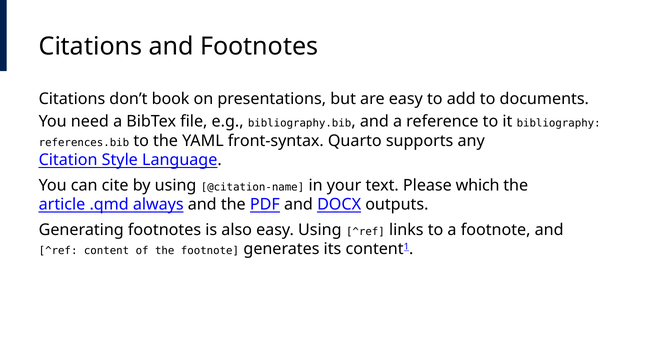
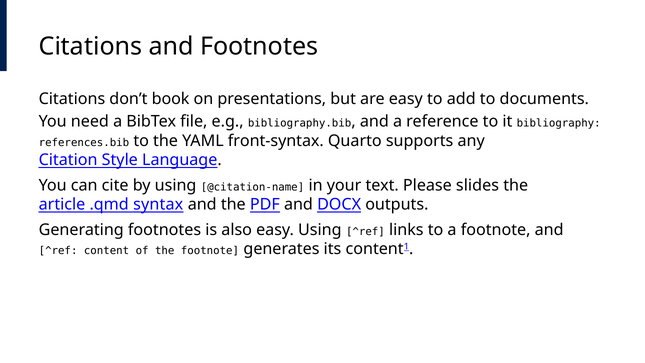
which: which -> slides
always: always -> syntax
